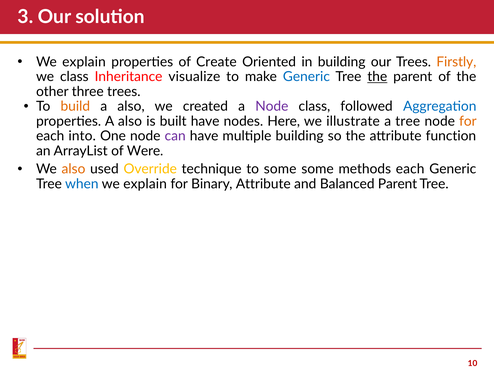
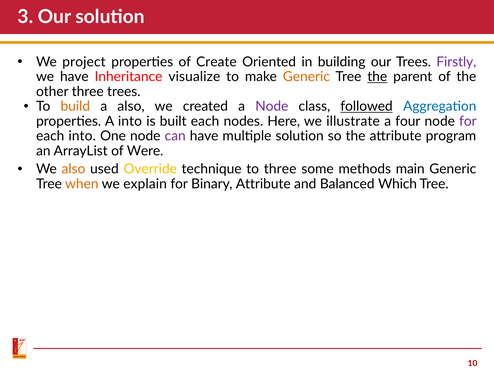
explain at (84, 62): explain -> project
Firstly colour: orange -> purple
we class: class -> have
Generic at (306, 77) colour: blue -> orange
followed underline: none -> present
properties A also: also -> into
built have: have -> each
a tree: tree -> four
for at (468, 121) colour: orange -> purple
multiple building: building -> solution
function: function -> program
to some: some -> three
methods each: each -> main
when colour: blue -> orange
Balanced Parent: Parent -> Which
